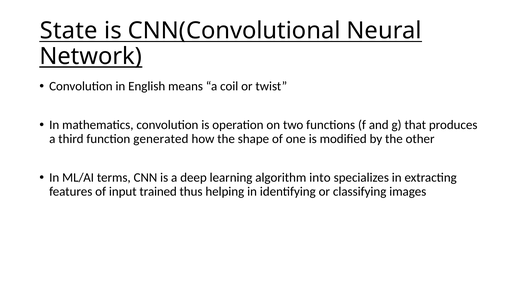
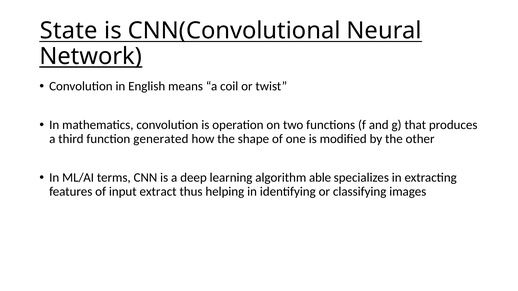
into: into -> able
trained: trained -> extract
